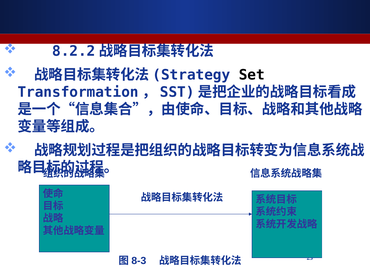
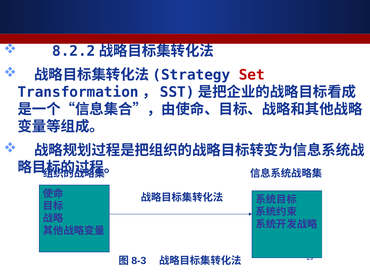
Set colour: black -> red
